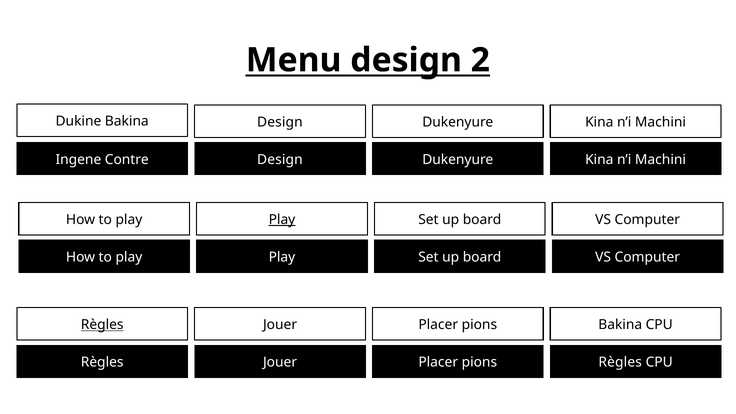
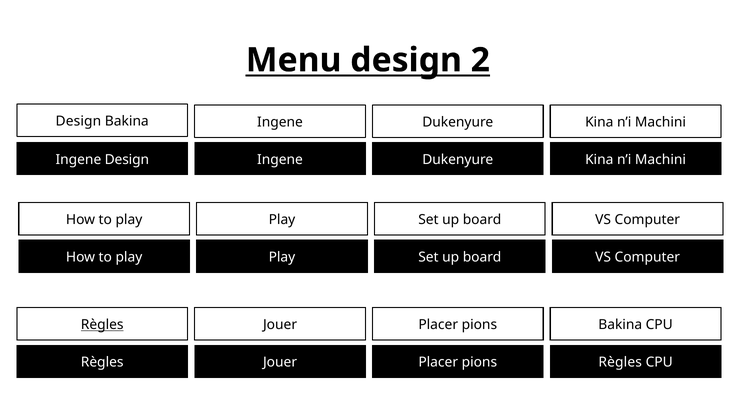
Dukine at (78, 121): Dukine -> Design
Bakina Design: Design -> Ingene
Ingene Contre: Contre -> Design
Design at (280, 159): Design -> Ingene
Play at (282, 220) underline: present -> none
